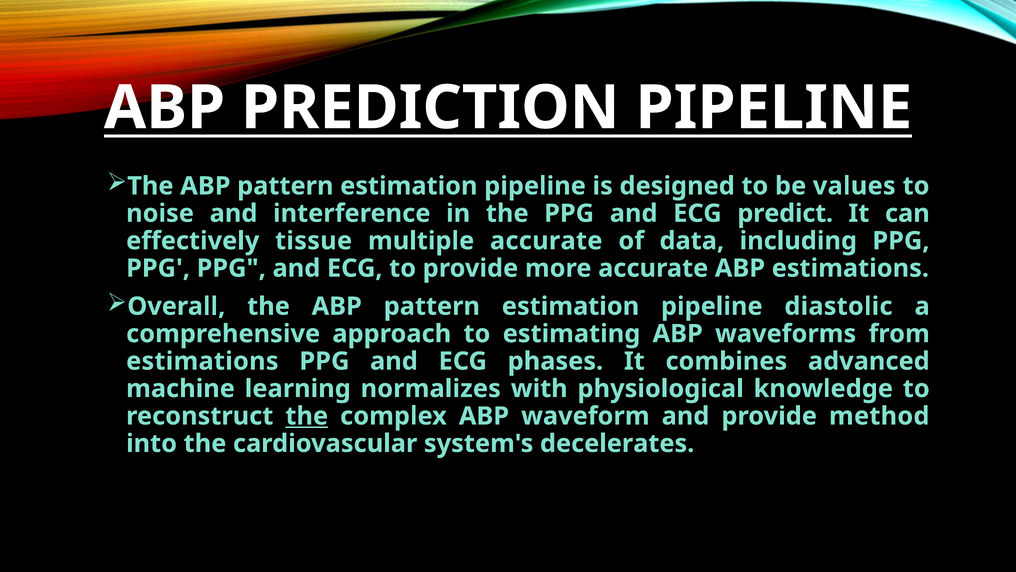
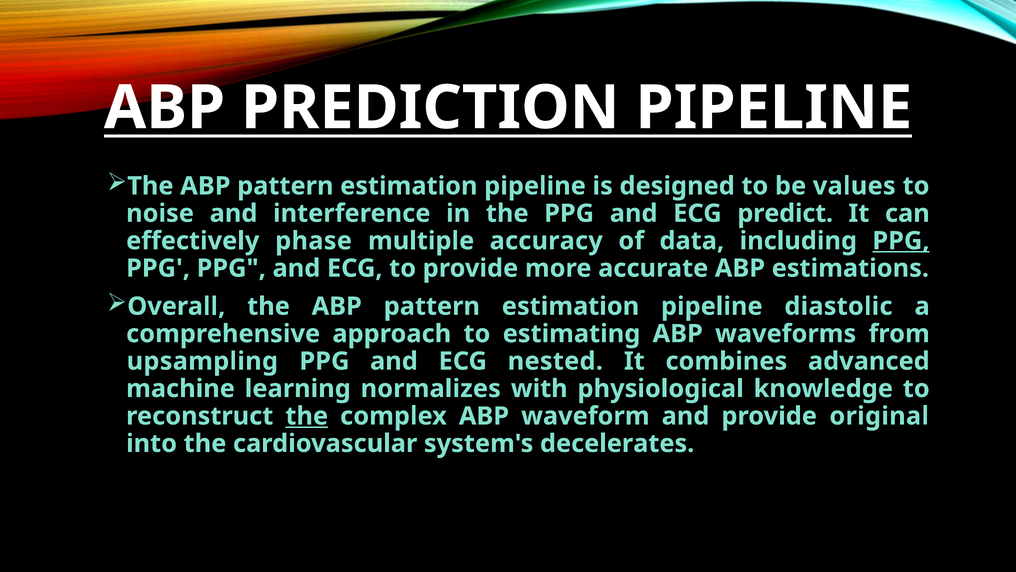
tissue: tissue -> phase
multiple accurate: accurate -> accuracy
PPG at (901, 241) underline: none -> present
estimations at (202, 361): estimations -> upsampling
phases: phases -> nested
method: method -> original
